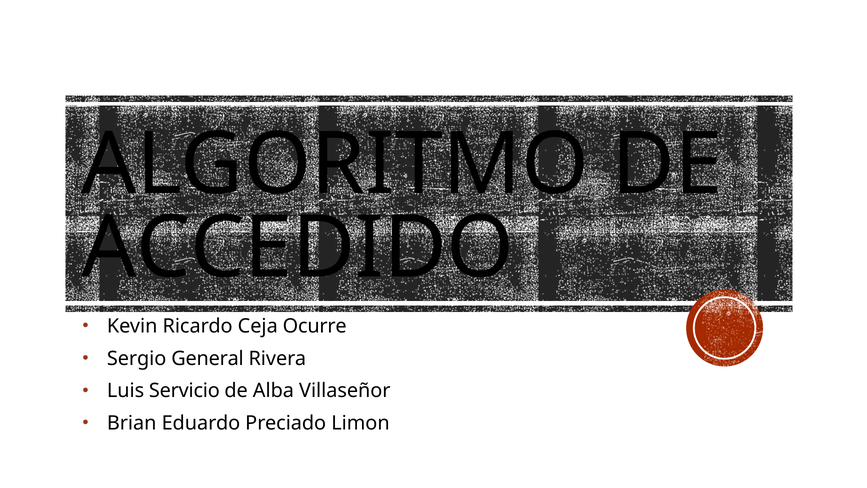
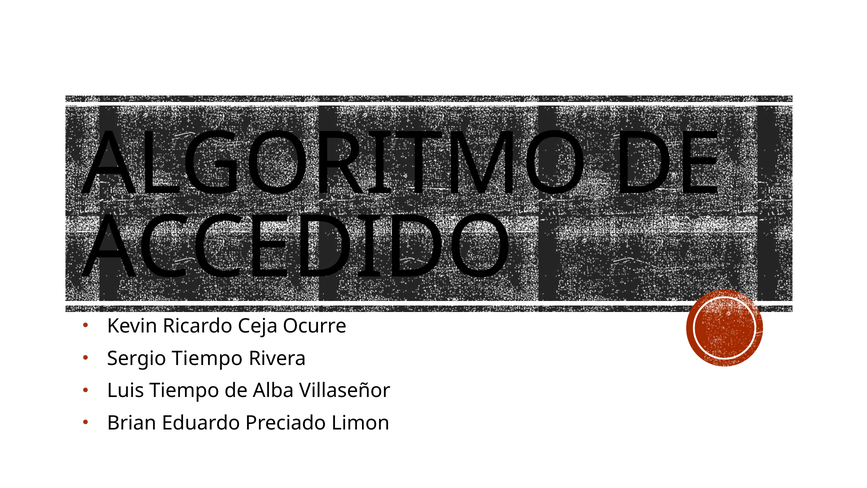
Sergio General: General -> Tiempo
Luis Servicio: Servicio -> Tiempo
